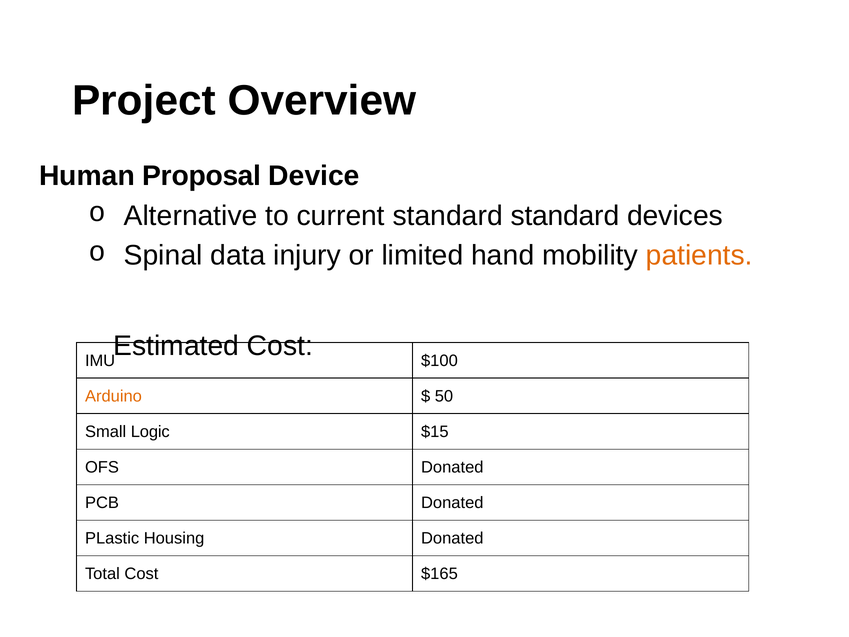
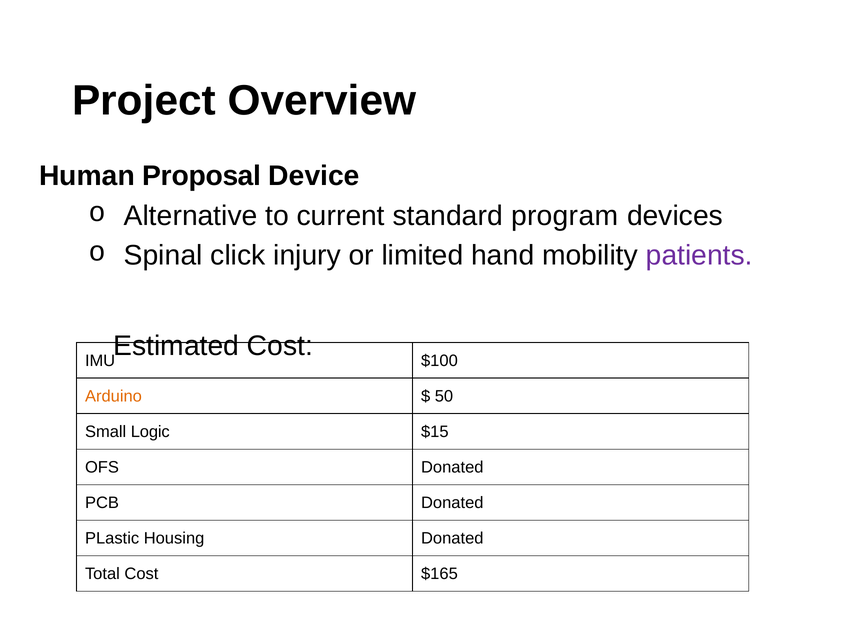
standard standard: standard -> program
data: data -> click
patients colour: orange -> purple
